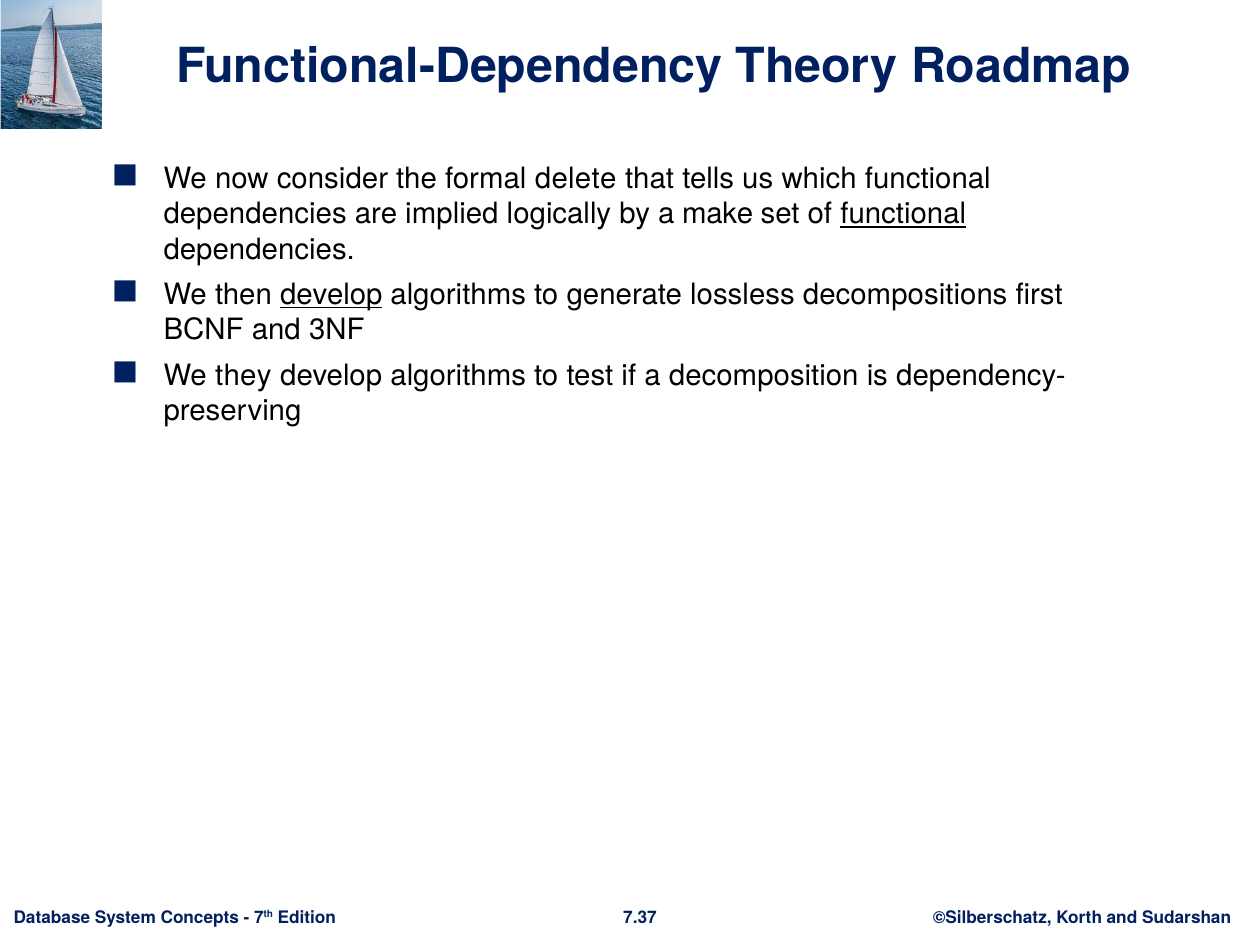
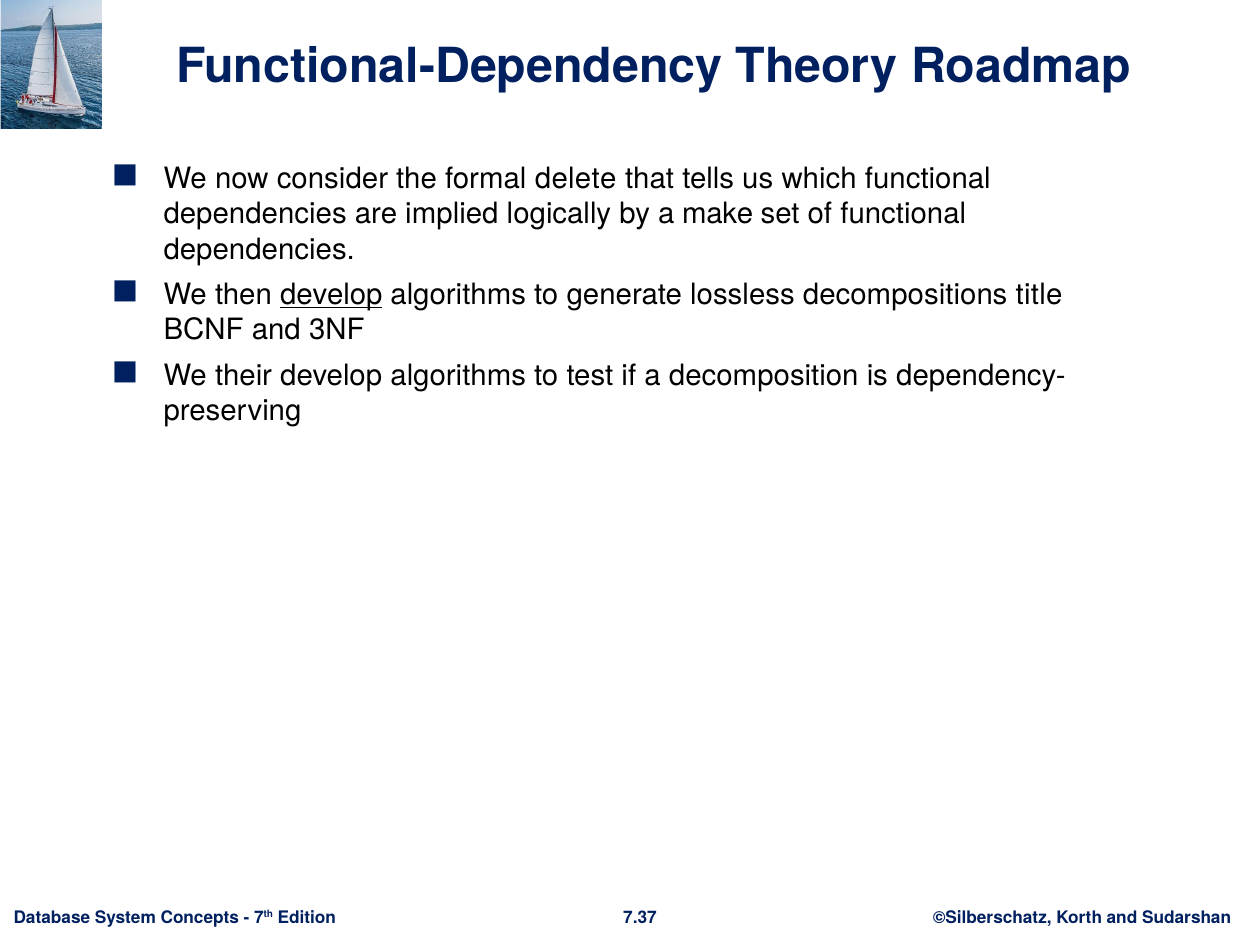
functional at (903, 214) underline: present -> none
first: first -> title
they: they -> their
